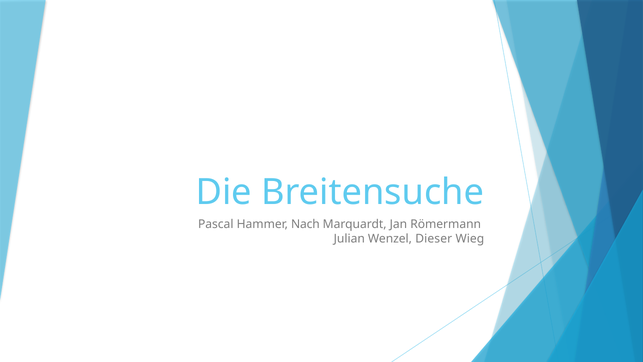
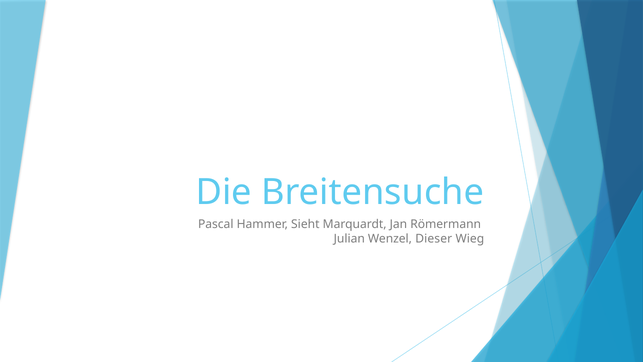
Nach: Nach -> Sieht
